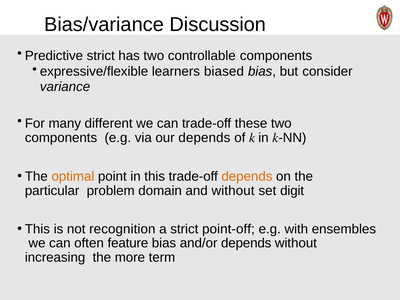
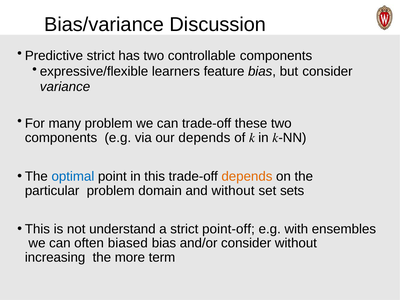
biased: biased -> feature
many different: different -> problem
optimal colour: orange -> blue
digit: digit -> sets
recognition: recognition -> understand
feature: feature -> biased
and/or depends: depends -> consider
